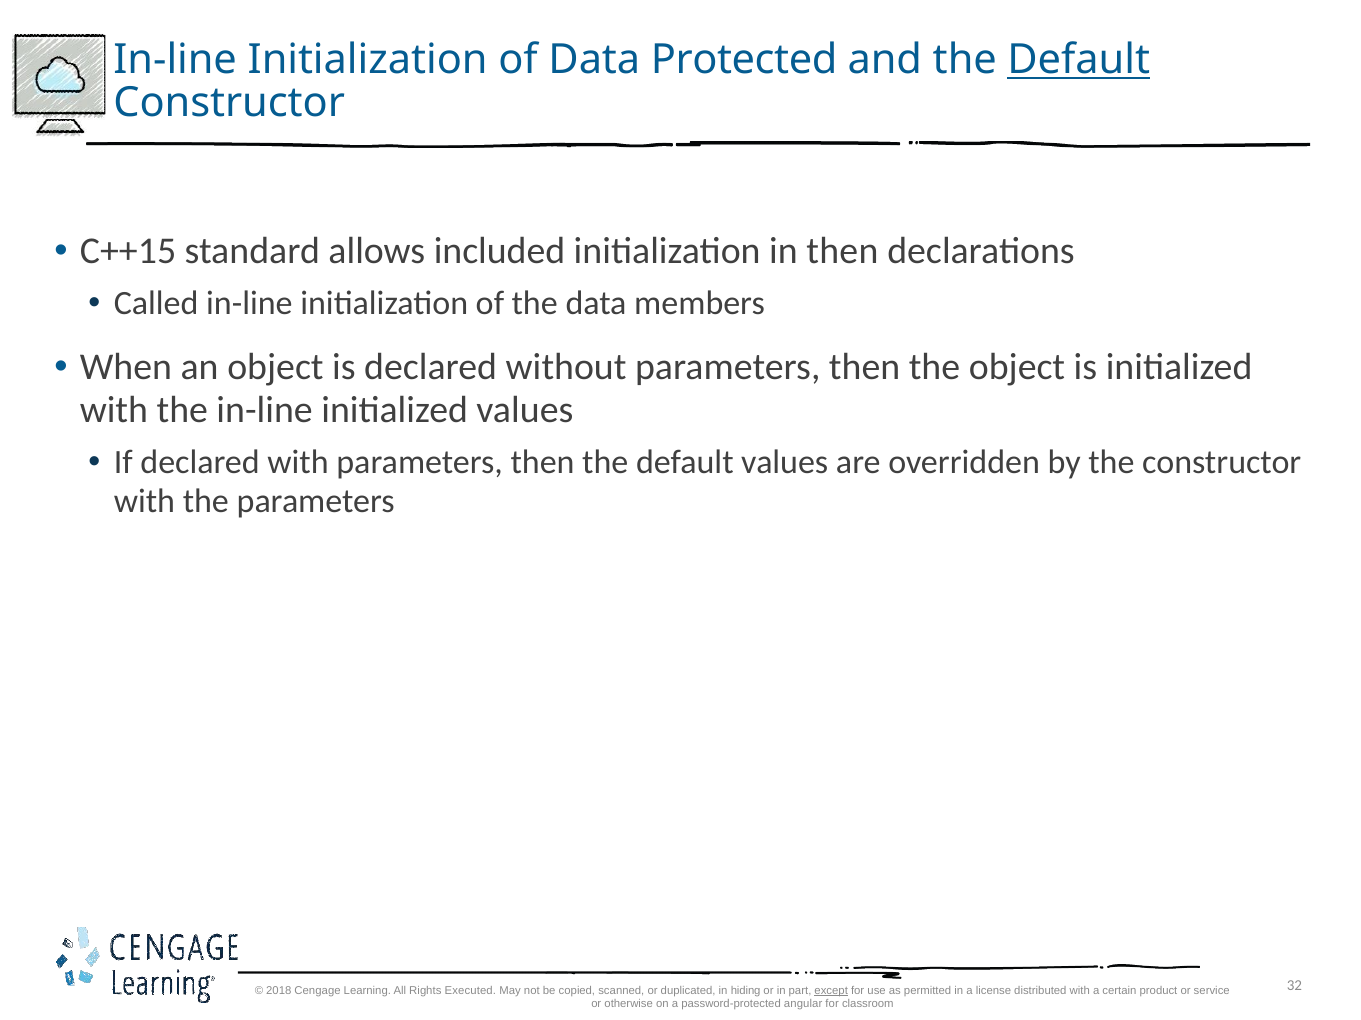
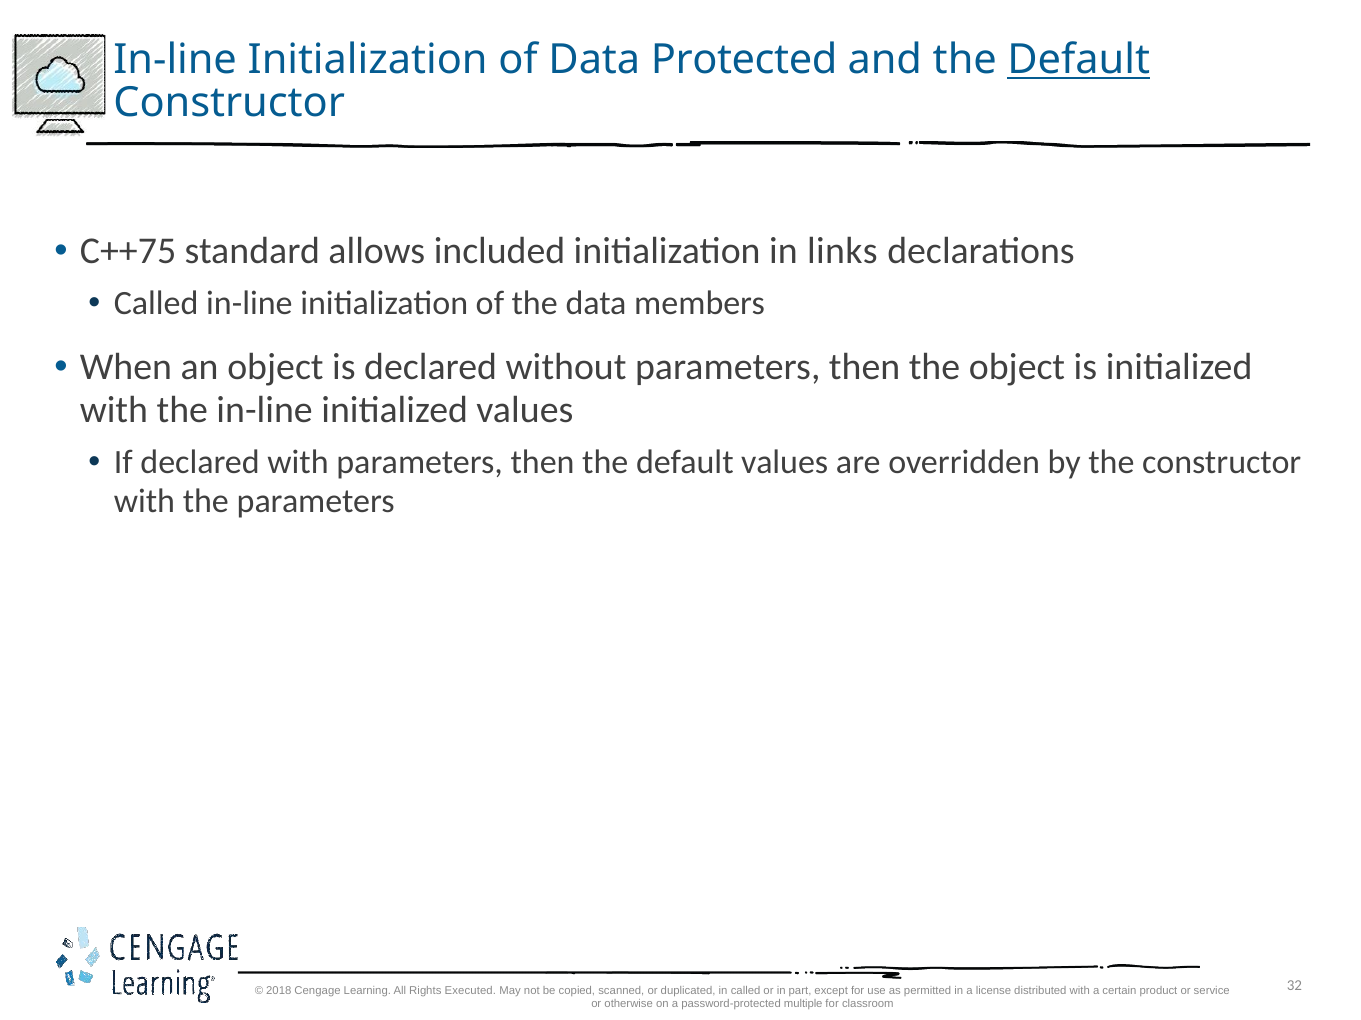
C++15: C++15 -> C++75
in then: then -> links
in hiding: hiding -> called
except underline: present -> none
angular: angular -> multiple
